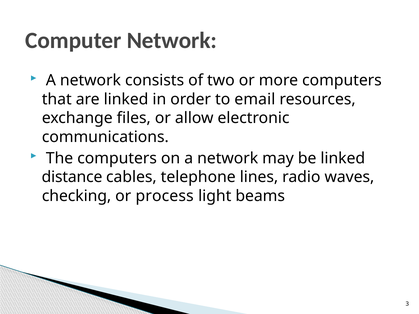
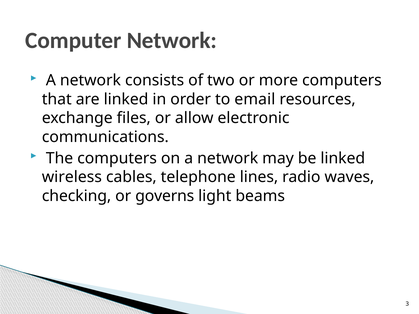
distance: distance -> wireless
process: process -> governs
